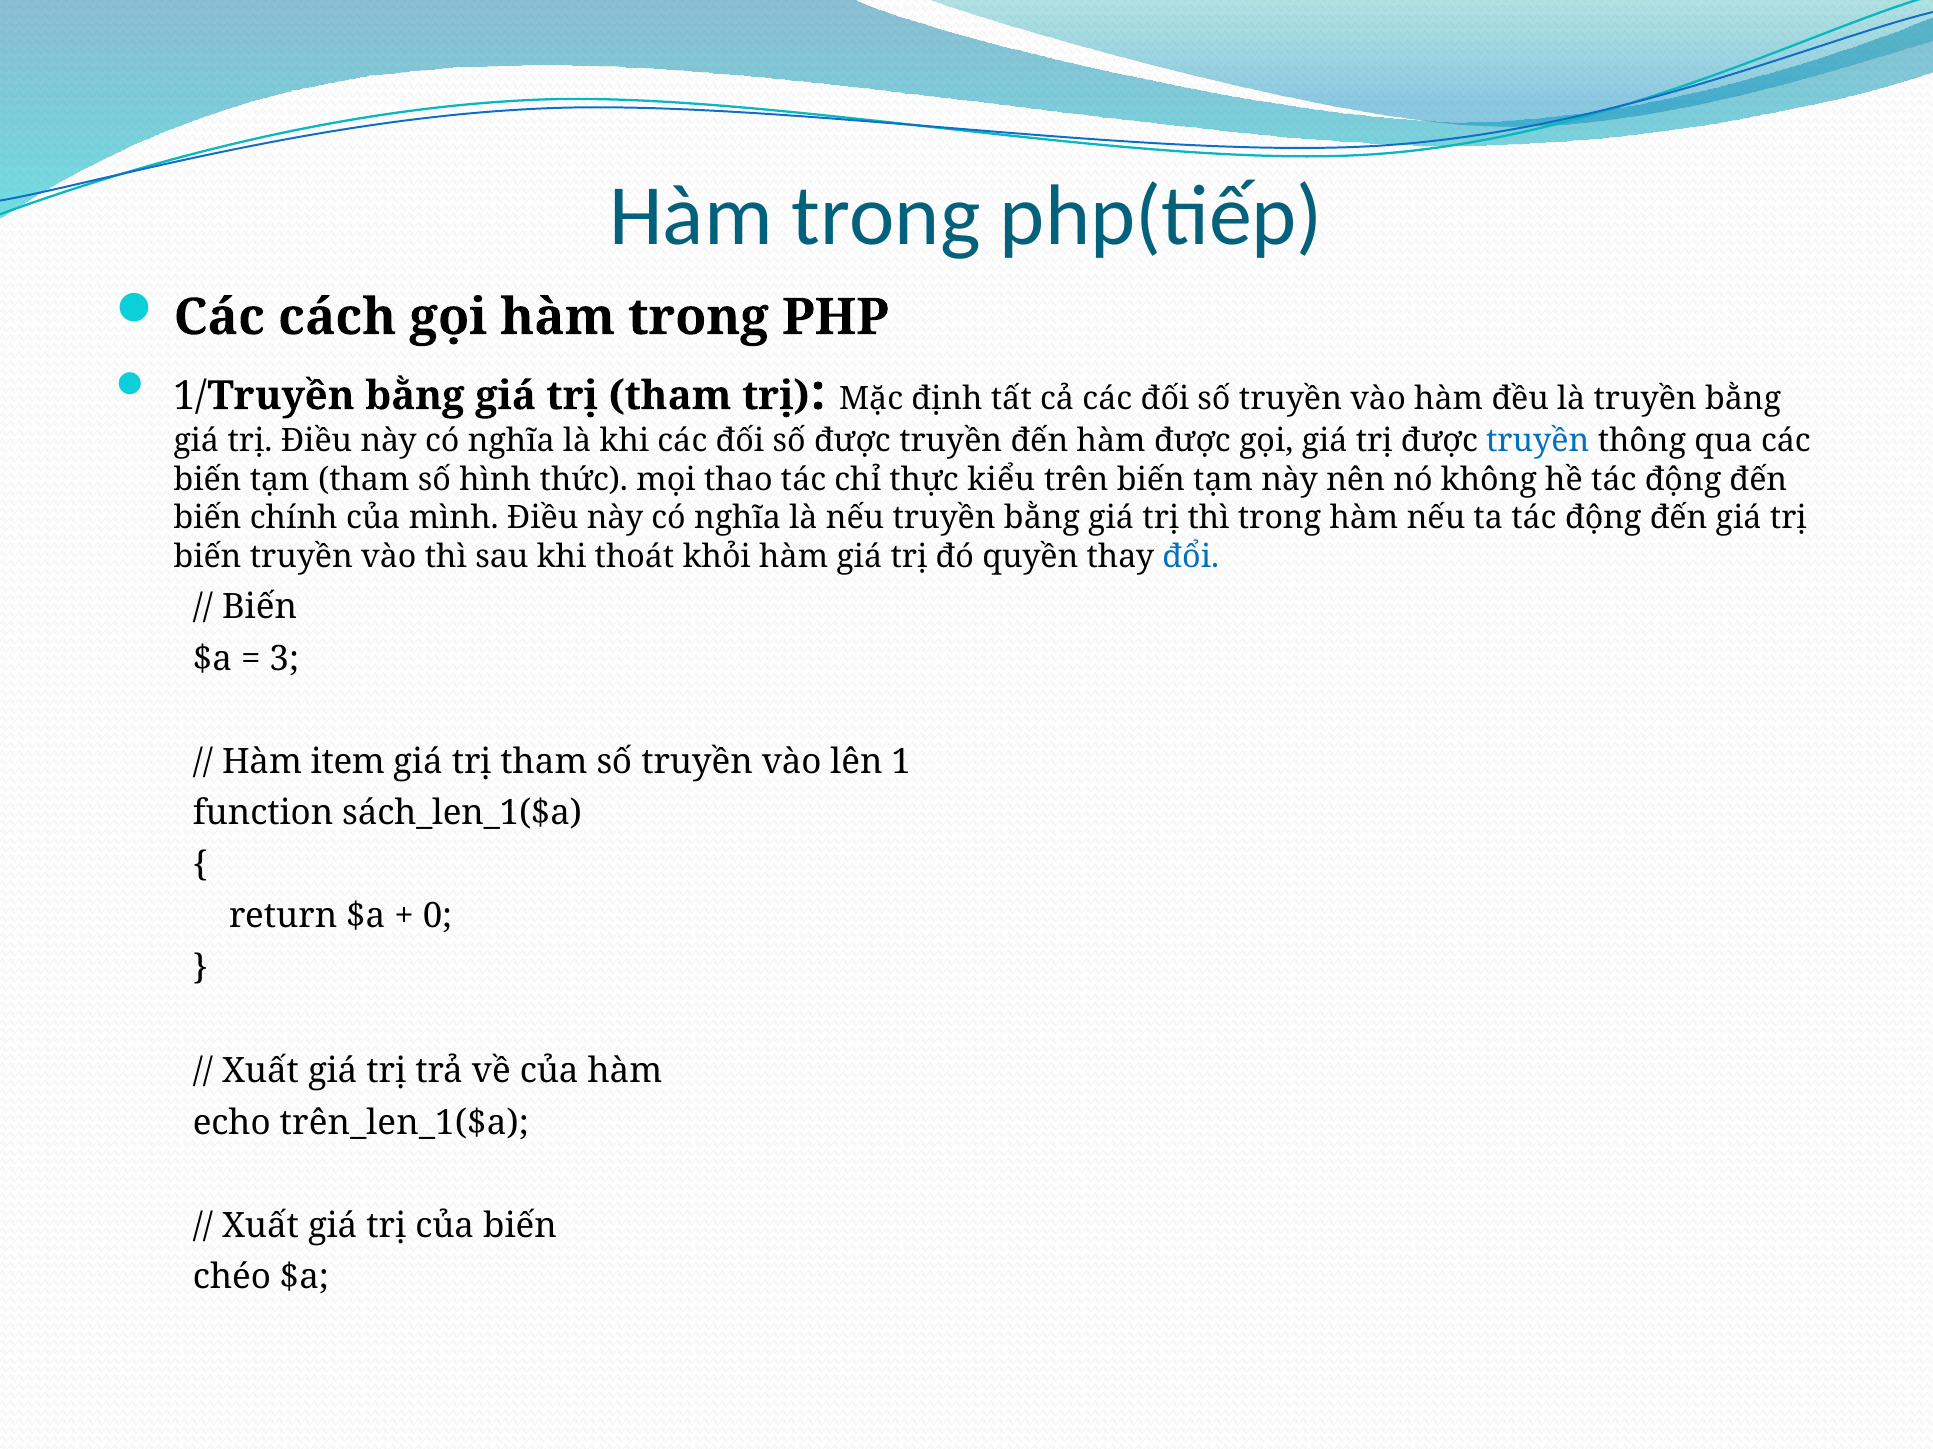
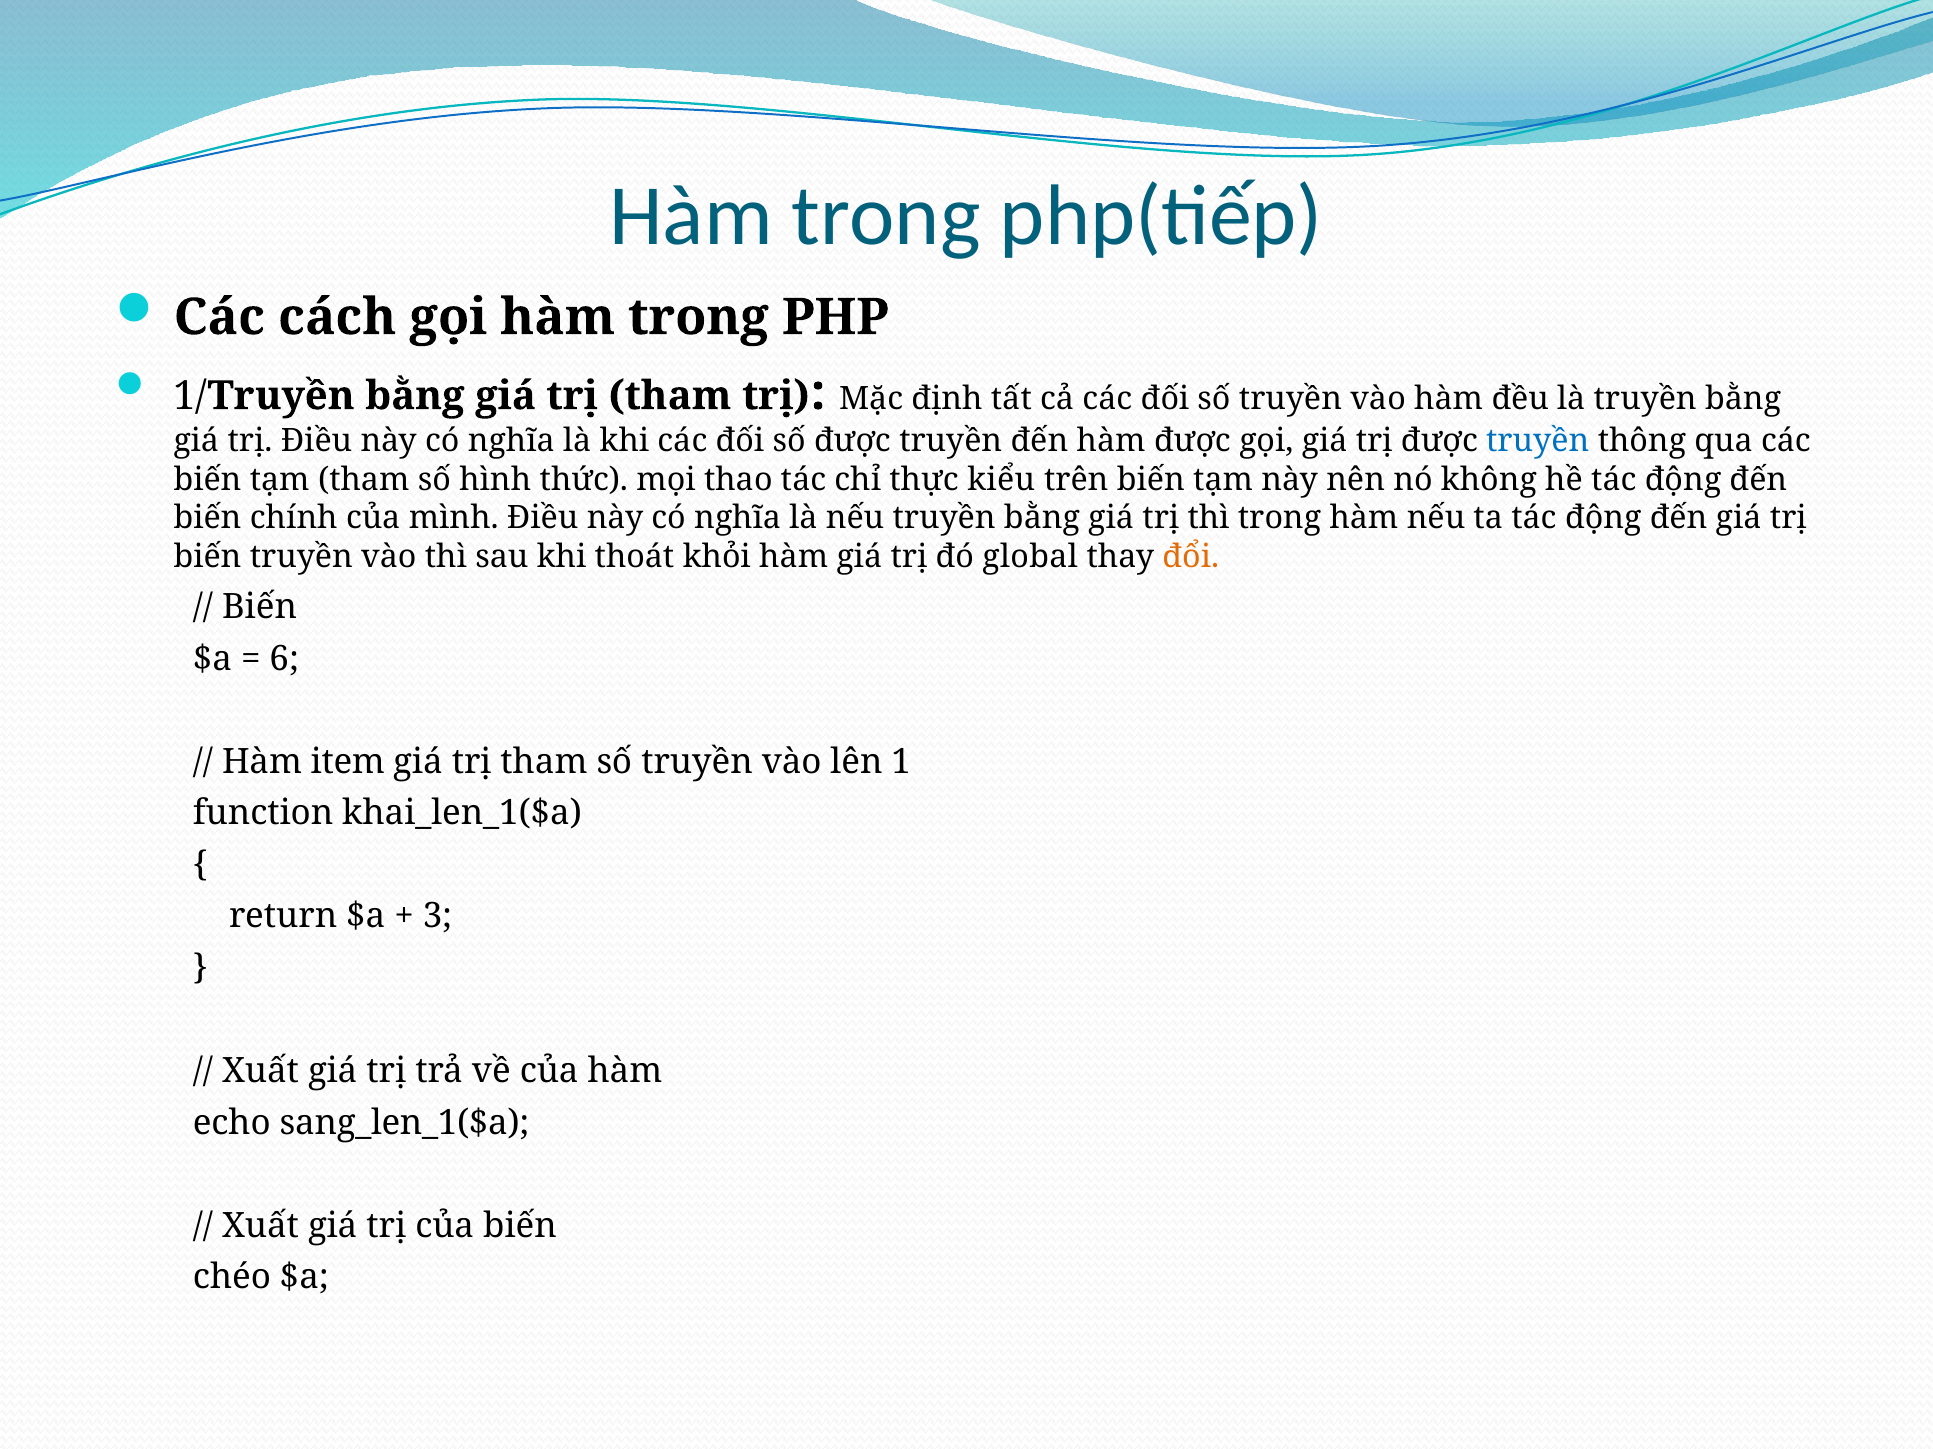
quyền: quyền -> global
đổi colour: blue -> orange
3: 3 -> 6
sách_len_1($a: sách_len_1($a -> khai_len_1($a
0: 0 -> 3
trên_len_1($a: trên_len_1($a -> sang_len_1($a
